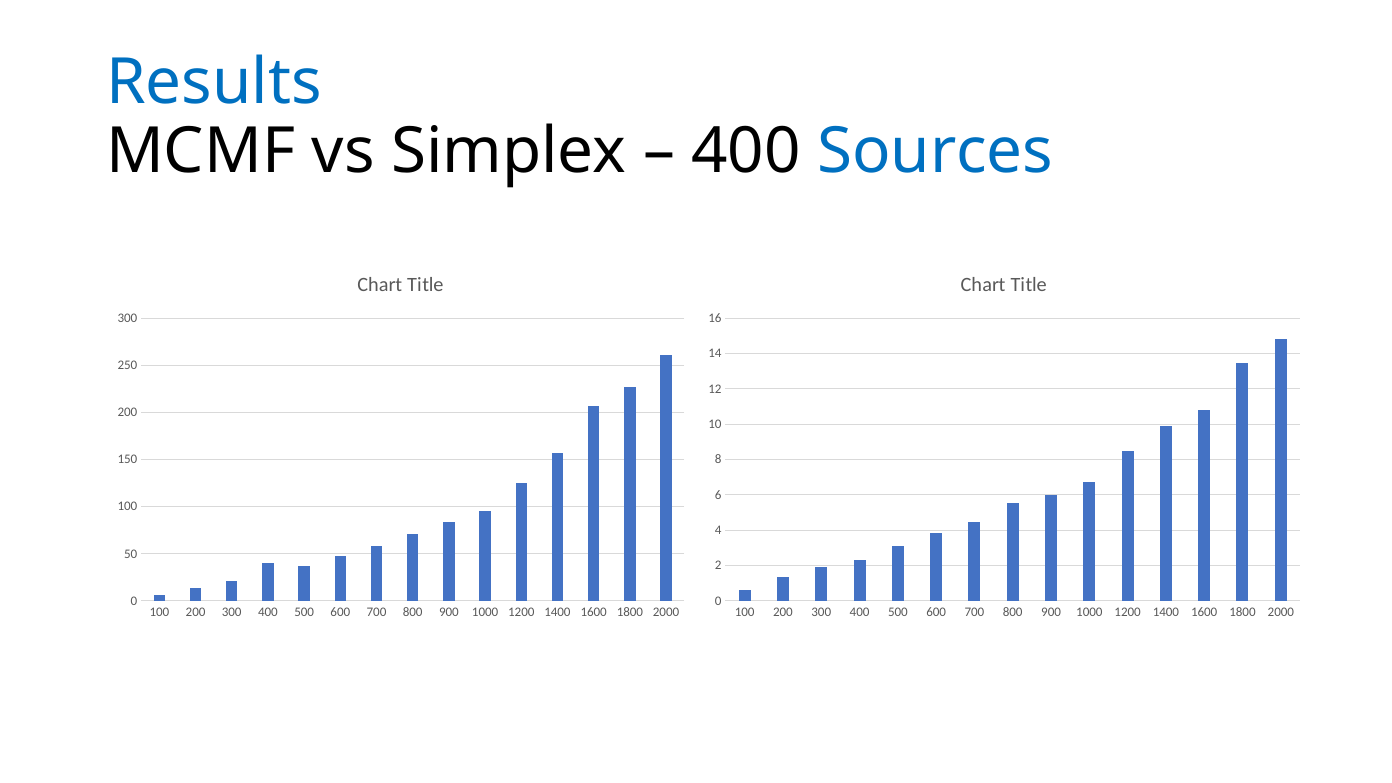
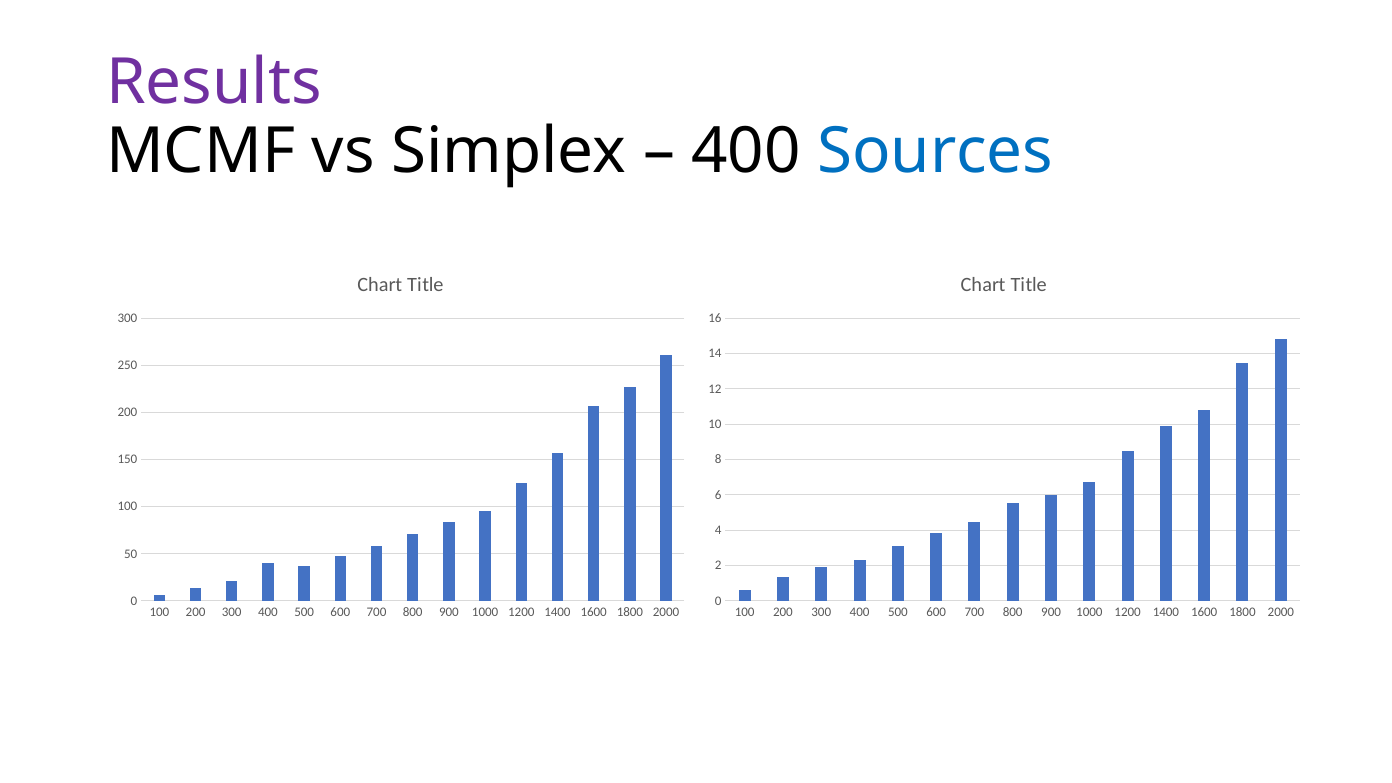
Results colour: blue -> purple
